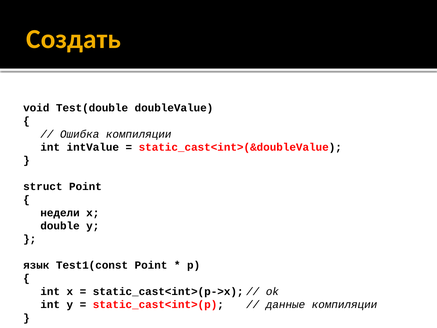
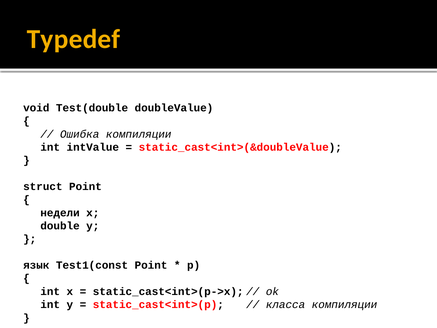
Создать: Создать -> Typedef
данные: данные -> класса
